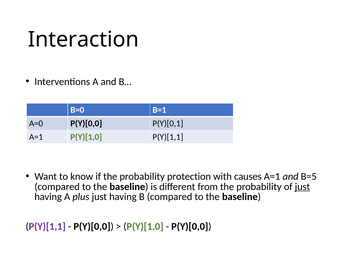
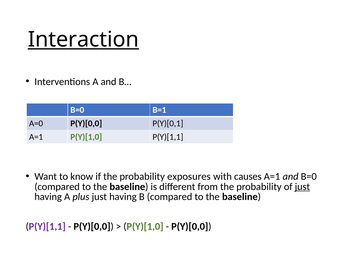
Interaction underline: none -> present
protection: protection -> exposures
and B=5: B=5 -> B=0
